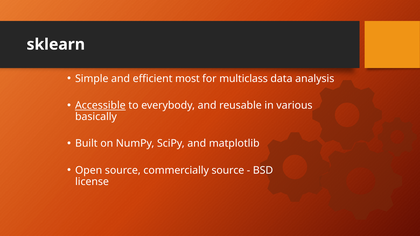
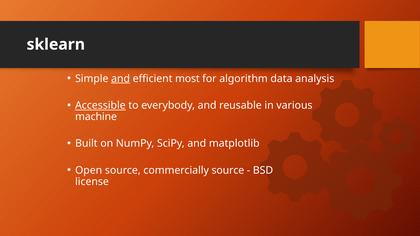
and at (121, 79) underline: none -> present
multiclass: multiclass -> algorithm
basically: basically -> machine
